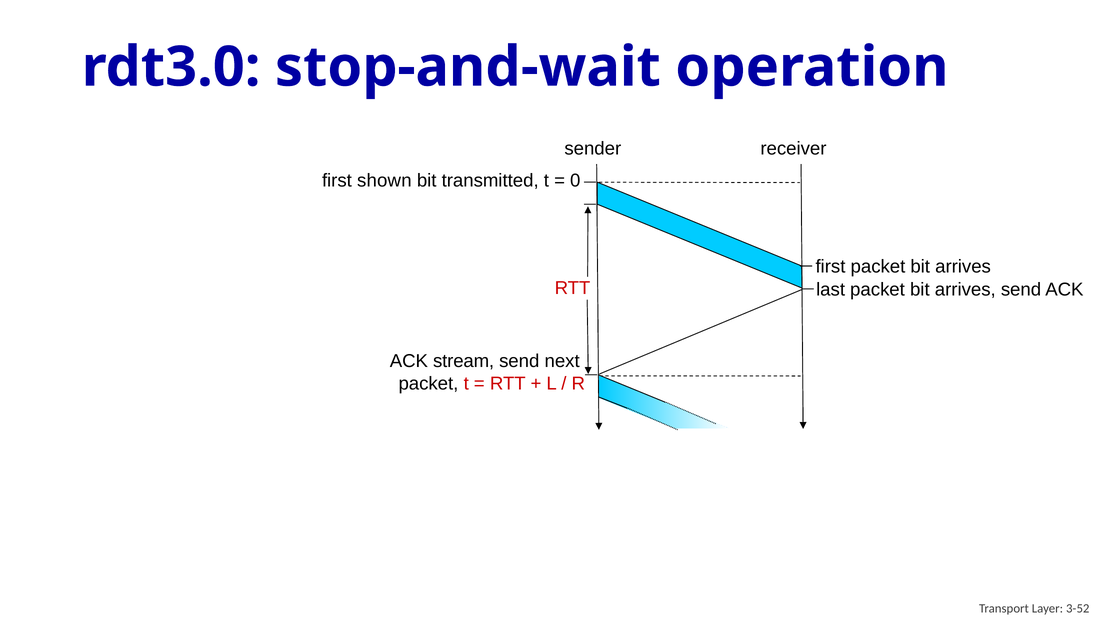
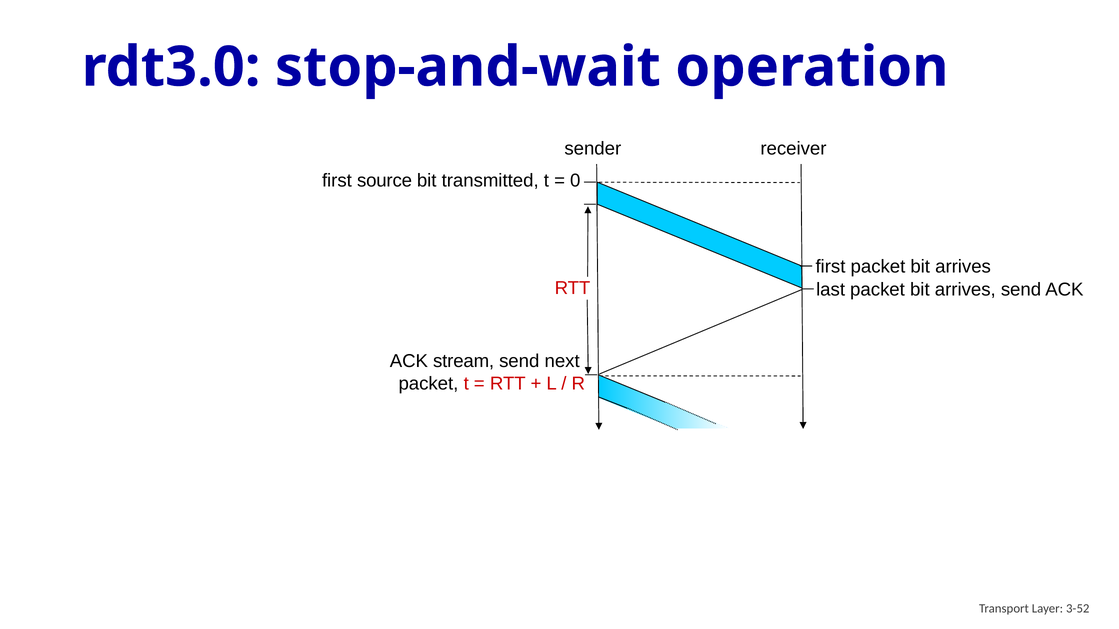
shown: shown -> source
